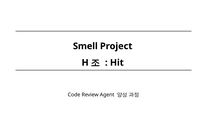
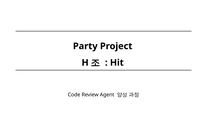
Smell: Smell -> Party
